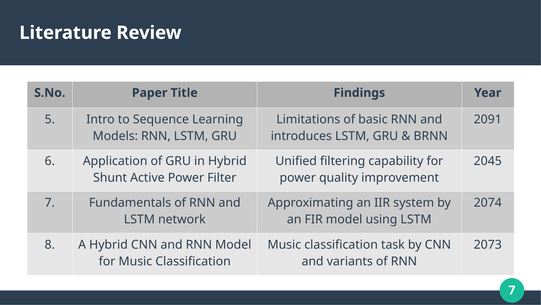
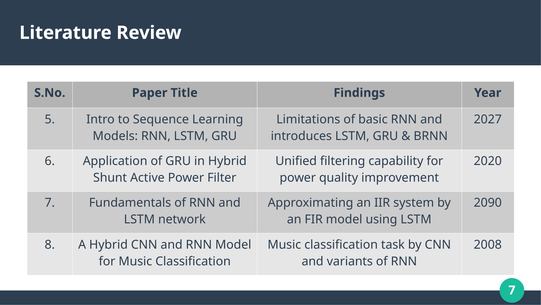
2091: 2091 -> 2027
2045: 2045 -> 2020
2074: 2074 -> 2090
2073: 2073 -> 2008
